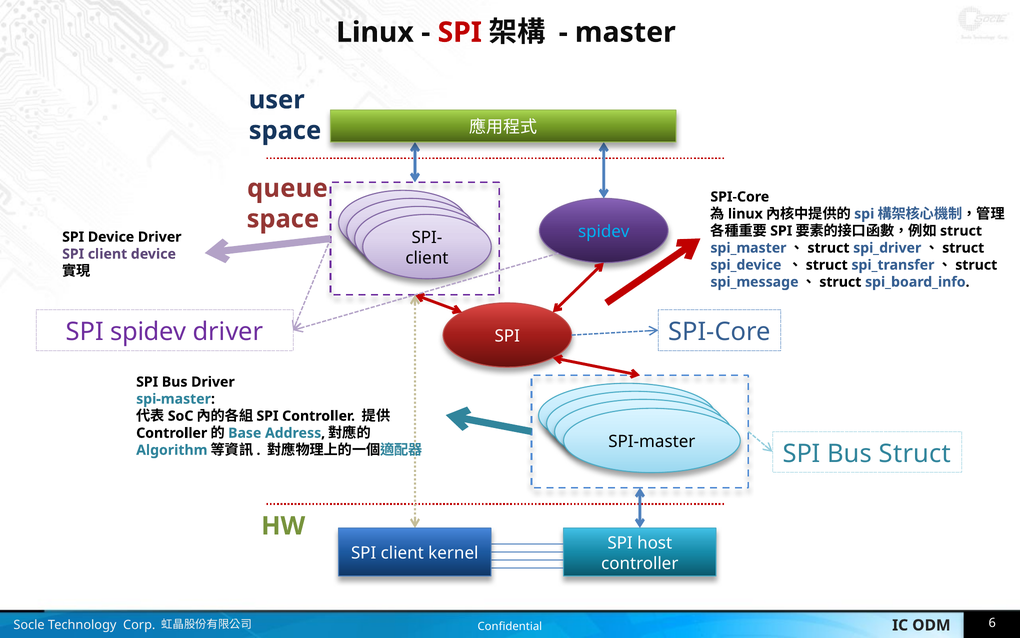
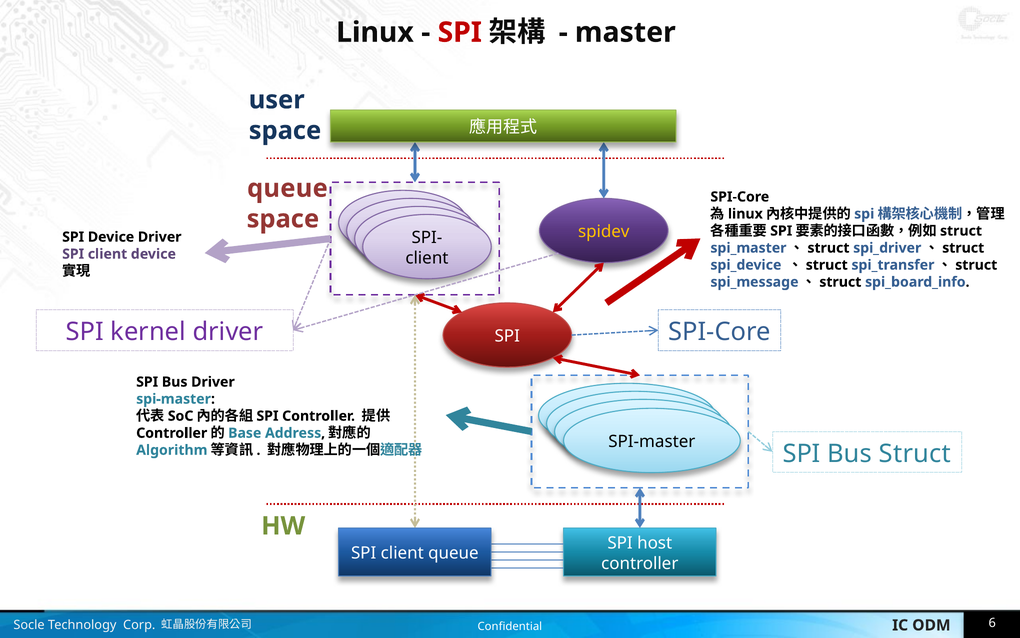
spidev at (604, 231) colour: light blue -> yellow
spidev at (148, 332): spidev -> kernel
client kernel: kernel -> queue
